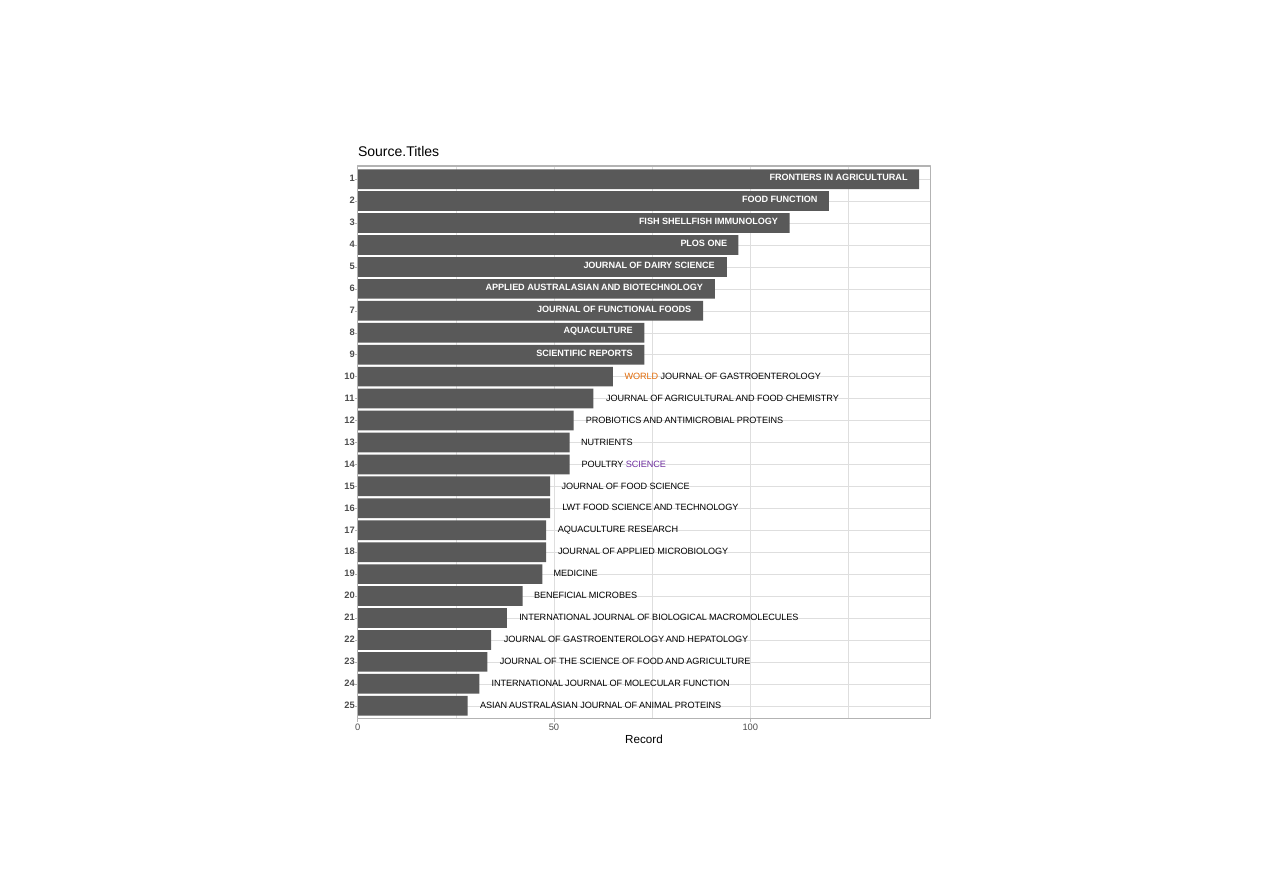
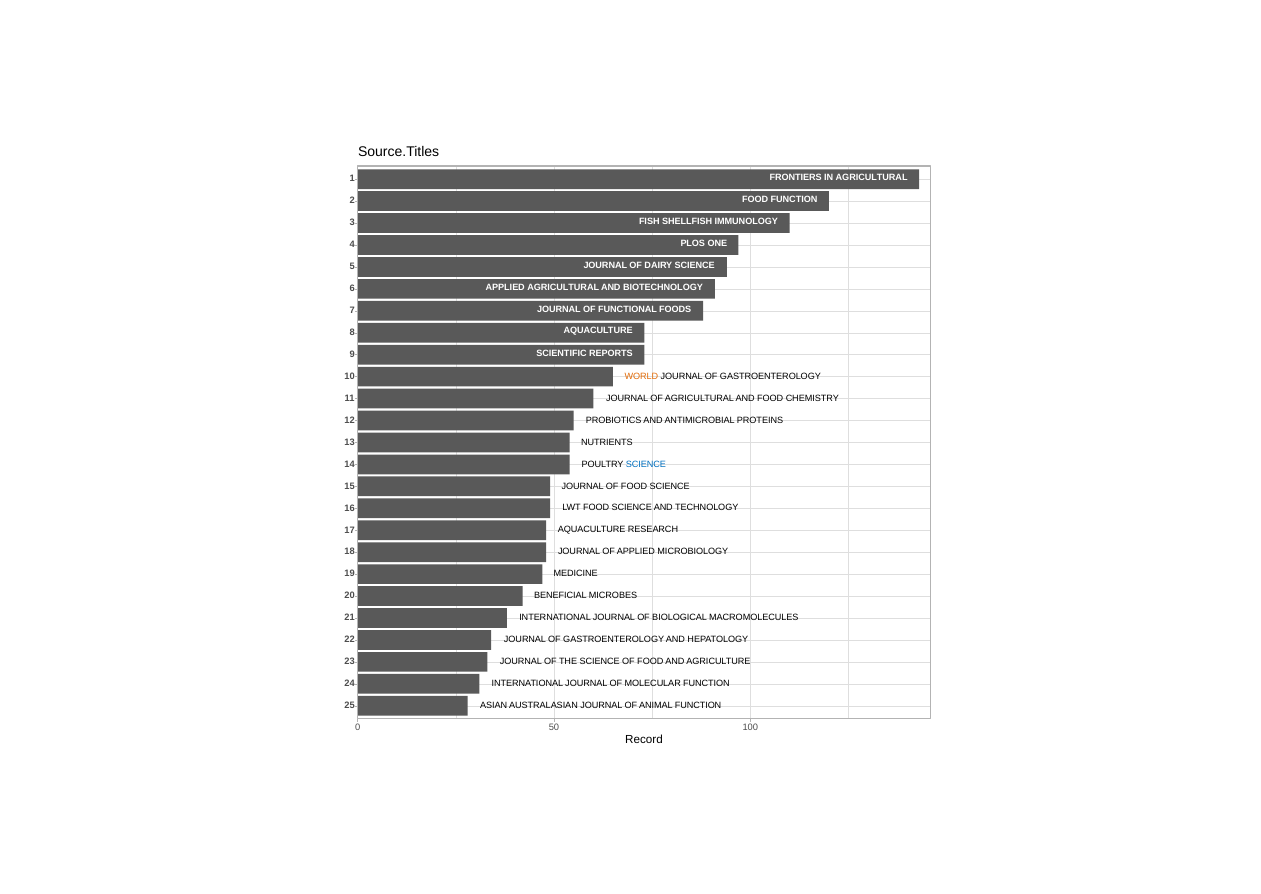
APPLIED AUSTRALASIAN: AUSTRALASIAN -> AGRICULTURAL
SCIENCE at (646, 464) colour: purple -> blue
ANIMAL PROTEINS: PROTEINS -> FUNCTION
